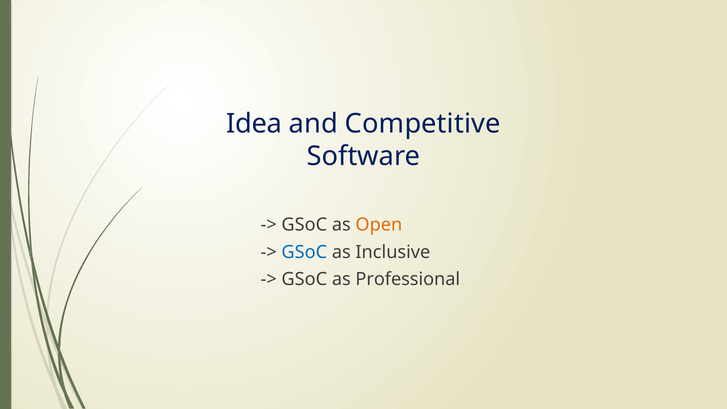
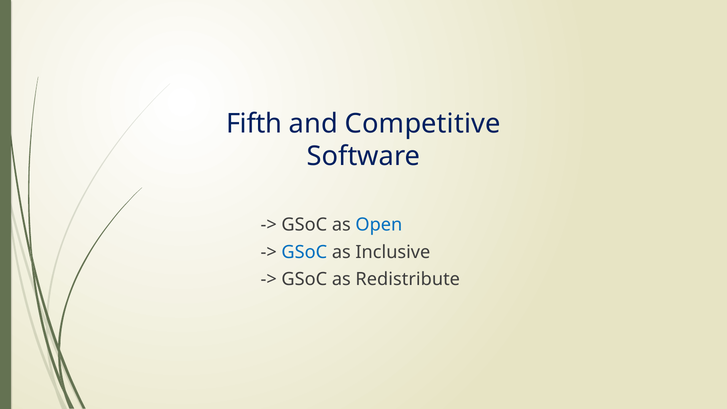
Idea: Idea -> Fifth
Open colour: orange -> blue
Professional: Professional -> Redistribute
